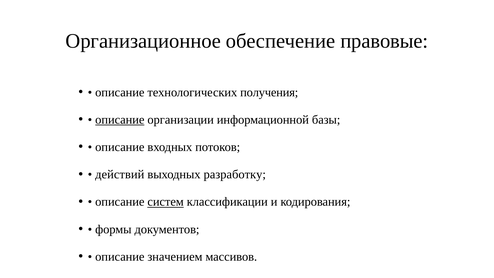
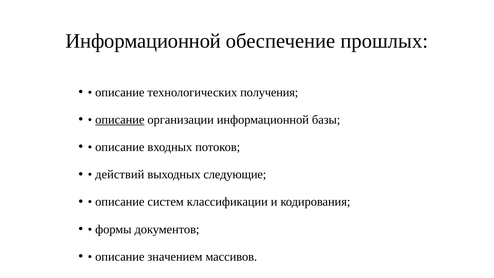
Организационное at (143, 41): Организационное -> Информационной
правовые: правовые -> прошлых
разработку: разработку -> следующие
систем underline: present -> none
